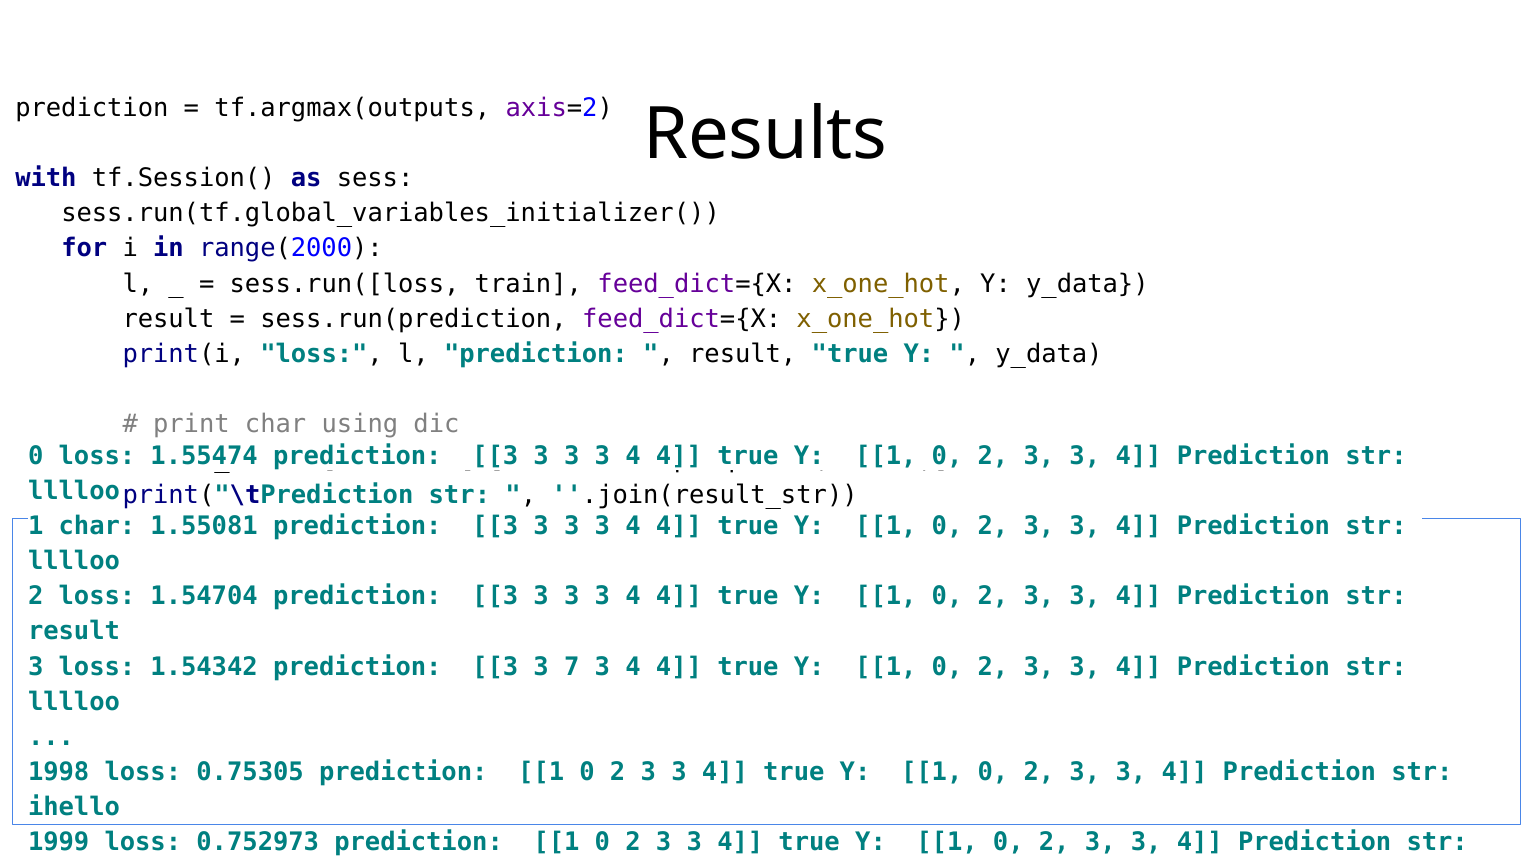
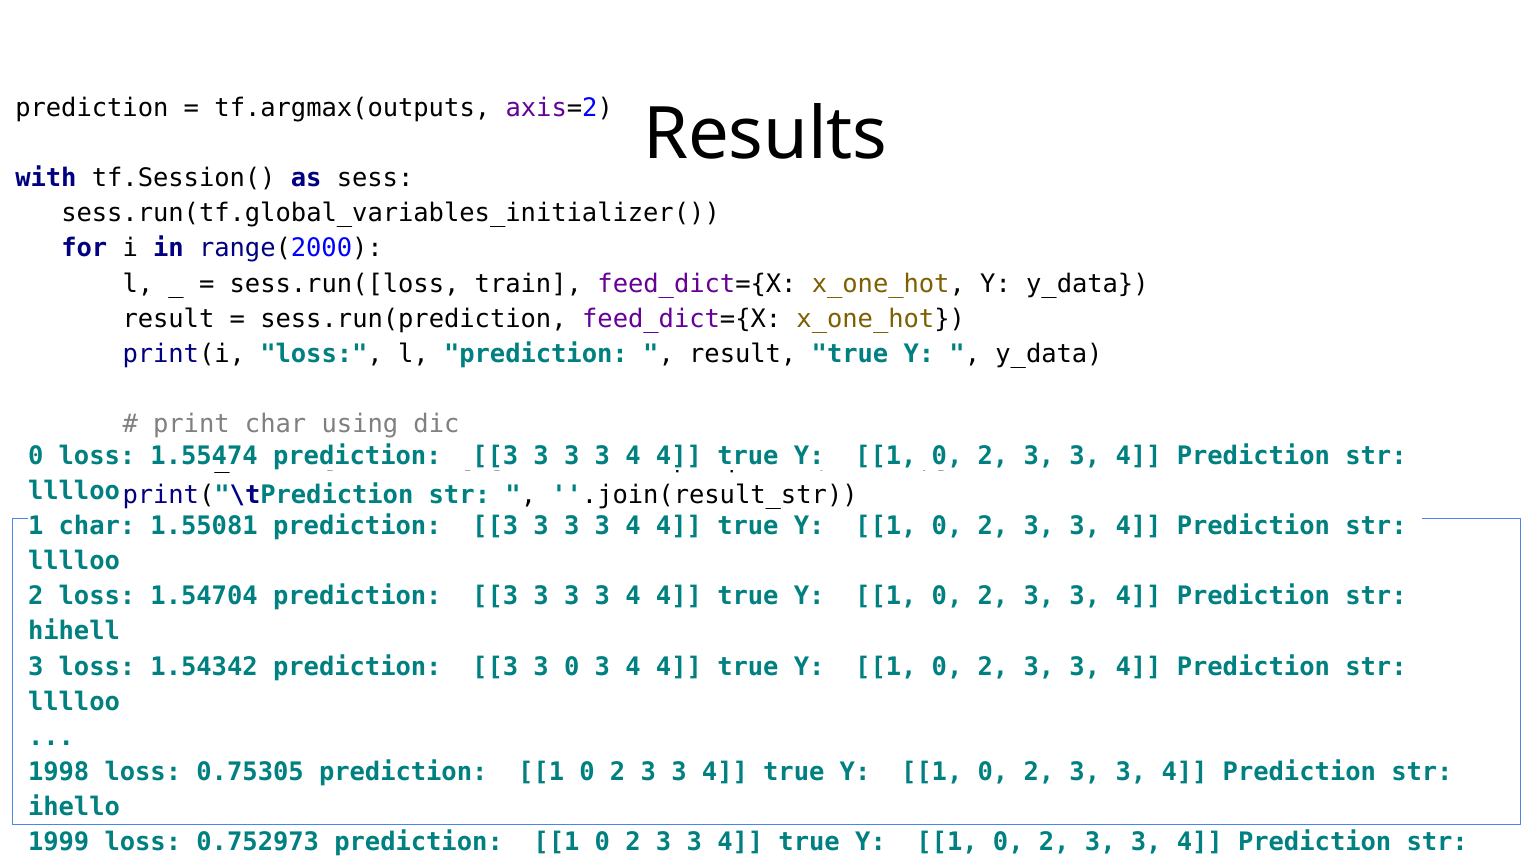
result at (74, 632): result -> hihell
3 7: 7 -> 0
